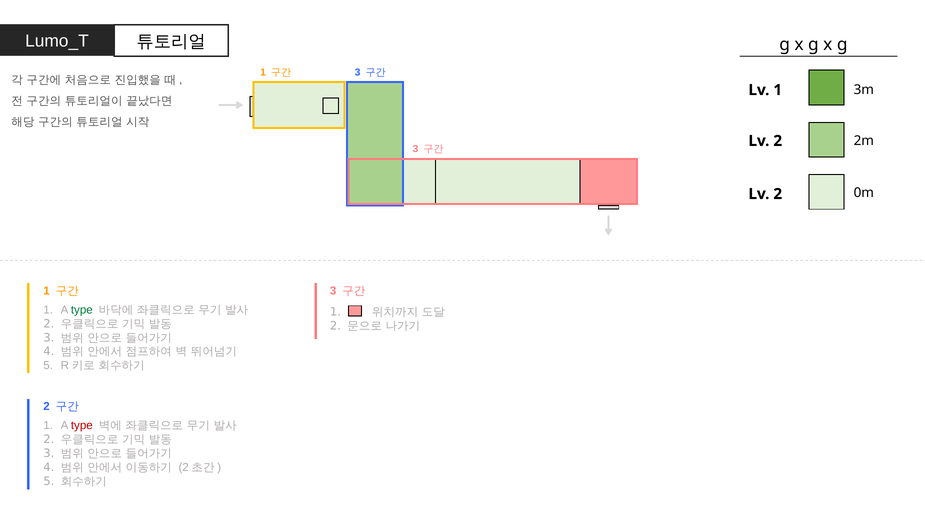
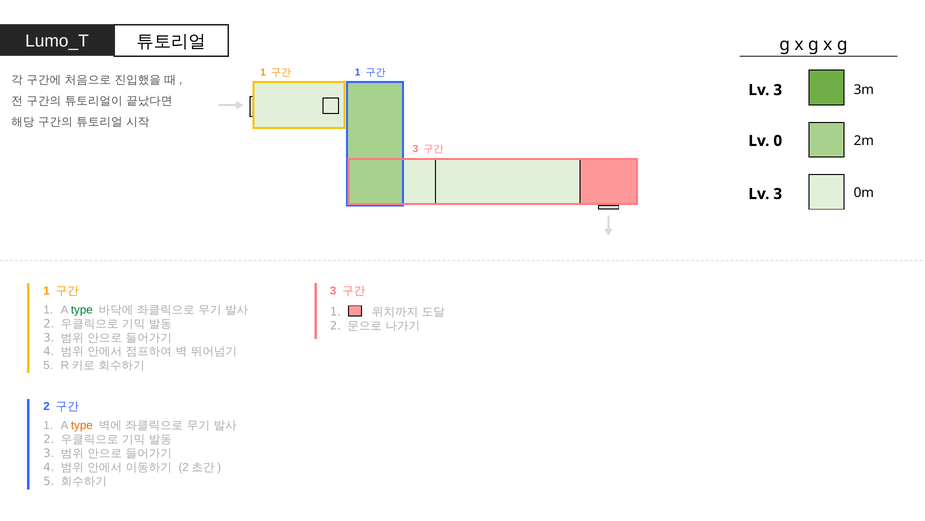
3 at (358, 72): 3 -> 1
1 at (778, 90): 1 -> 3
2 at (778, 141): 2 -> 0
2 at (778, 194): 2 -> 3
type at (82, 425) colour: red -> orange
